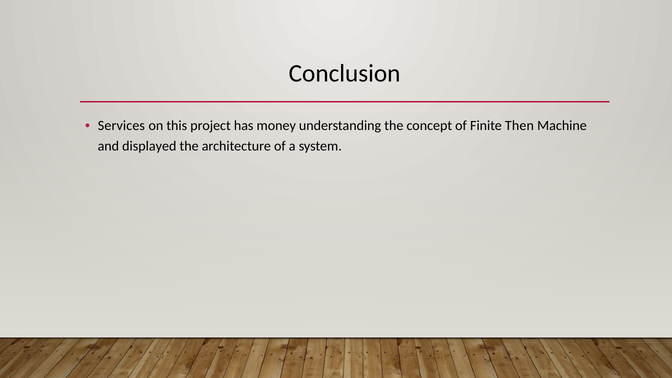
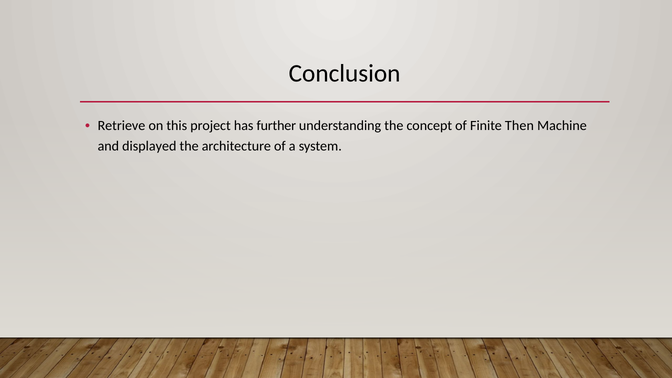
Services: Services -> Retrieve
money: money -> further
